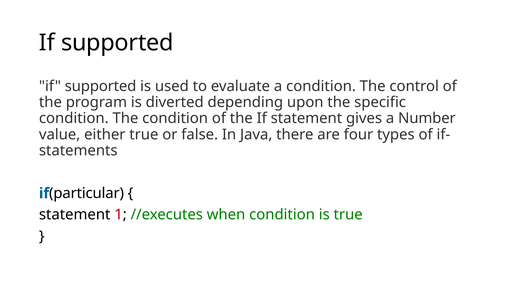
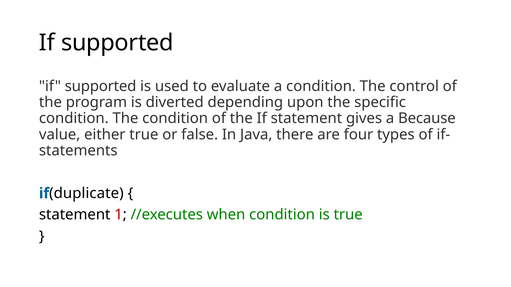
Number: Number -> Because
particular: particular -> duplicate
